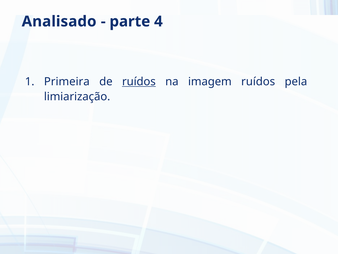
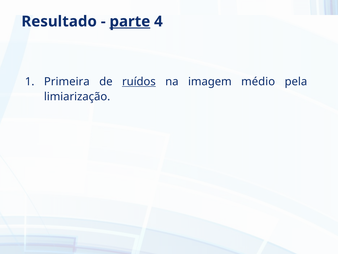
Analisado: Analisado -> Resultado
parte underline: none -> present
imagem ruídos: ruídos -> médio
